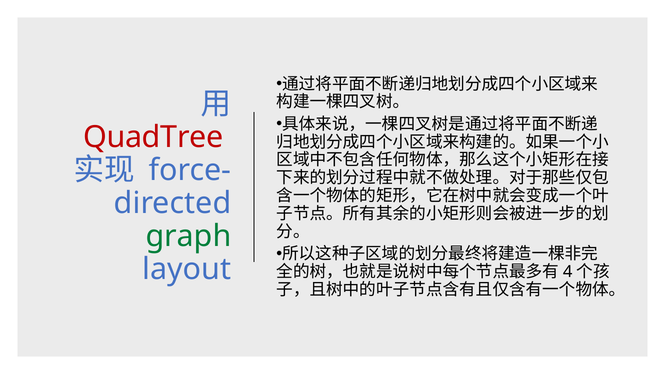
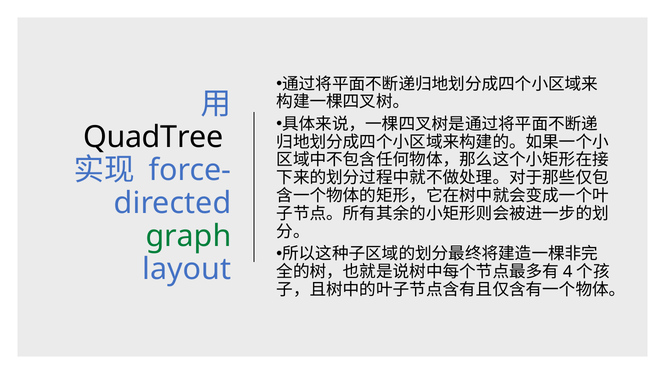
QuadTree colour: red -> black
